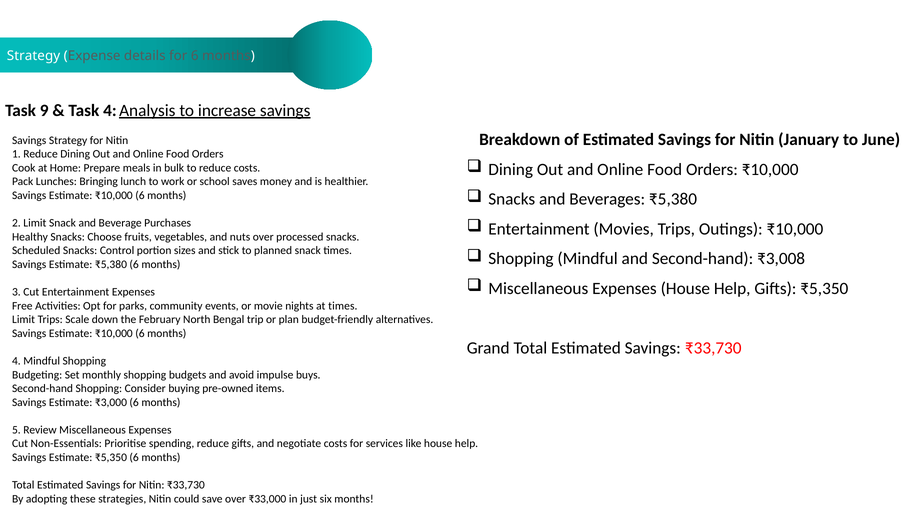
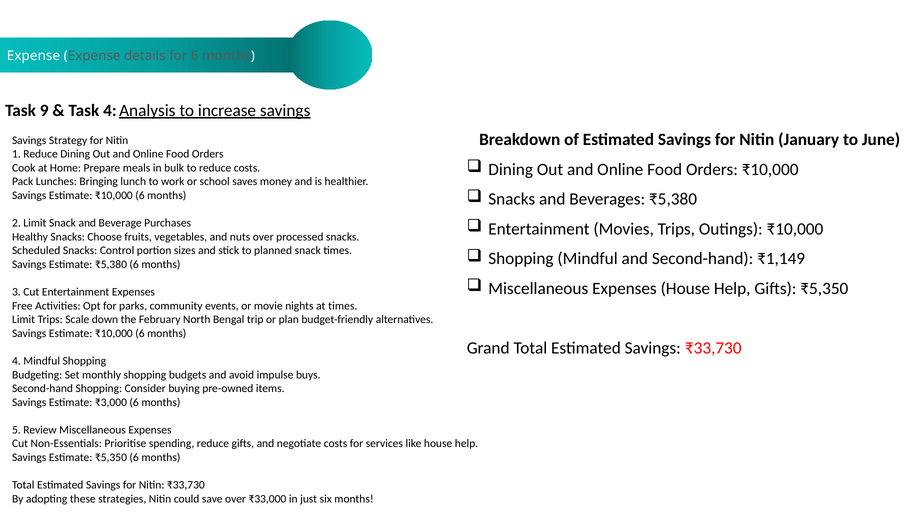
Strategy at (34, 56): Strategy -> Expense
₹3,008: ₹3,008 -> ₹1,149
